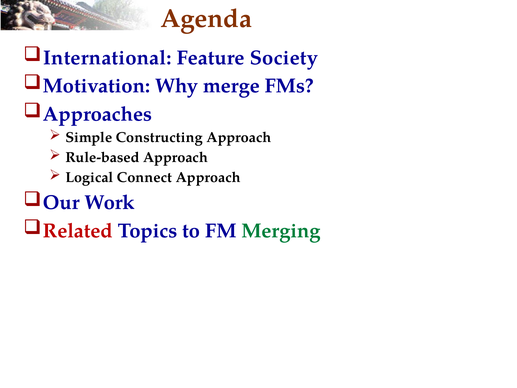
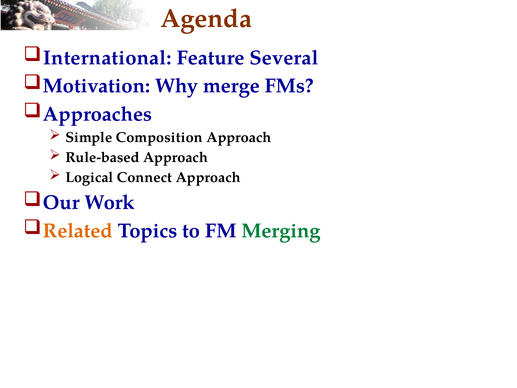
Society: Society -> Several
Constructing: Constructing -> Composition
Related colour: red -> orange
